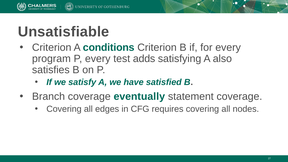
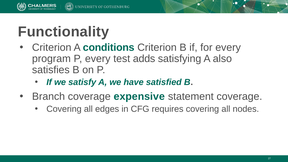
Unsatisfiable: Unsatisfiable -> Functionality
eventually: eventually -> expensive
